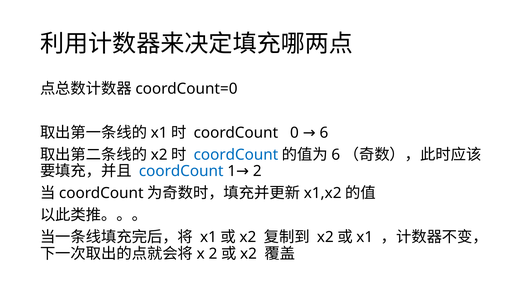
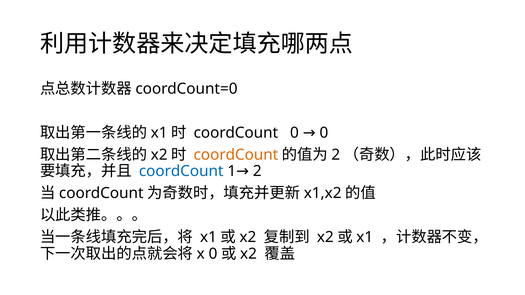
0 6: 6 -> 0
coordCount at (236, 155) colour: blue -> orange
6 at (336, 155): 6 -> 2
2 at (213, 254): 2 -> 0
